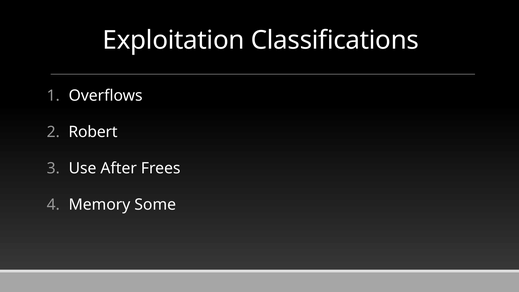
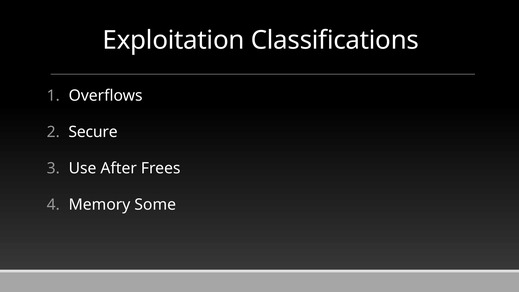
Robert: Robert -> Secure
